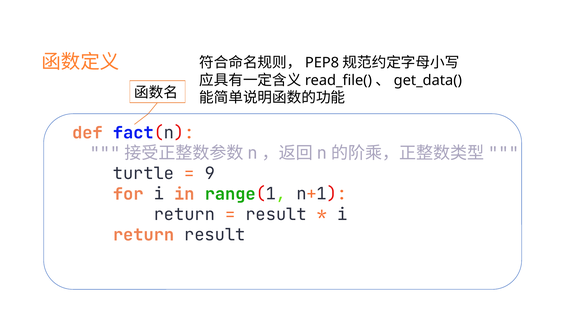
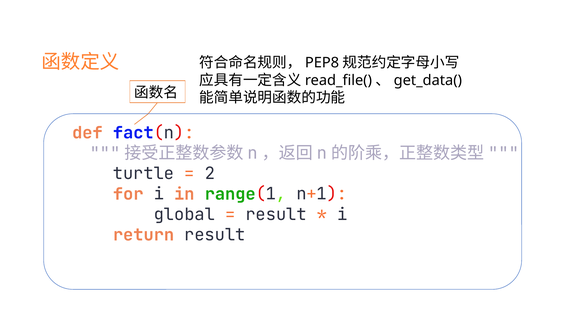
9: 9 -> 2
return at (184, 215): return -> global
